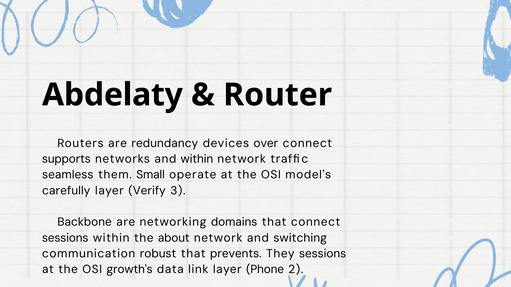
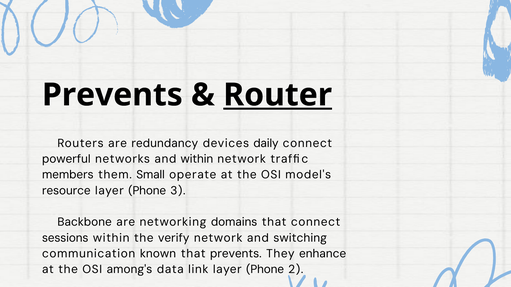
Abdelaty at (112, 95): Abdelaty -> Prevents
Router underline: none -> present
over: over -> daily
supports: supports -> powerful
seamless: seamless -> members
carefully: carefully -> resource
Verify at (147, 191): Verify -> Phone
about: about -> verify
robust: robust -> known
They sessions: sessions -> enhance
growth's: growth's -> among's
